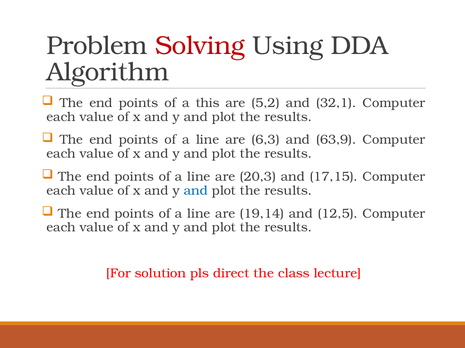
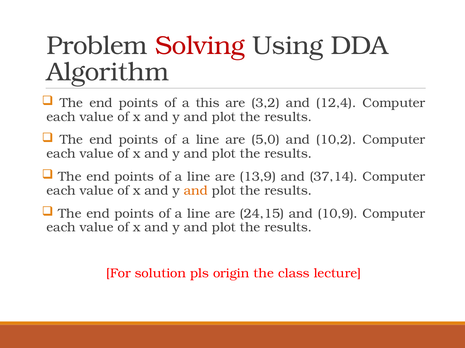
5,2: 5,2 -> 3,2
32,1: 32,1 -> 12,4
6,3: 6,3 -> 5,0
63,9: 63,9 -> 10,2
20,3: 20,3 -> 13,9
17,15: 17,15 -> 37,14
and at (196, 191) colour: blue -> orange
19,14: 19,14 -> 24,15
12,5: 12,5 -> 10,9
direct: direct -> origin
